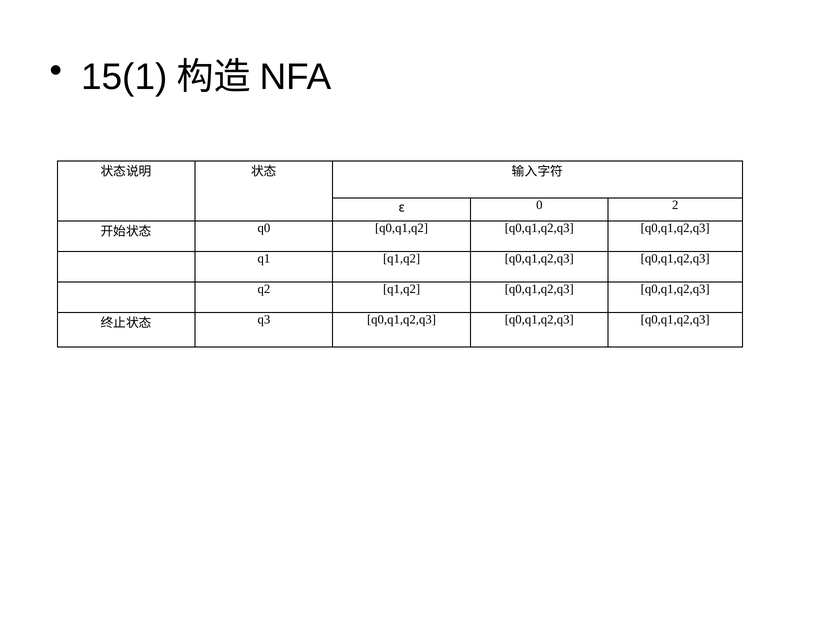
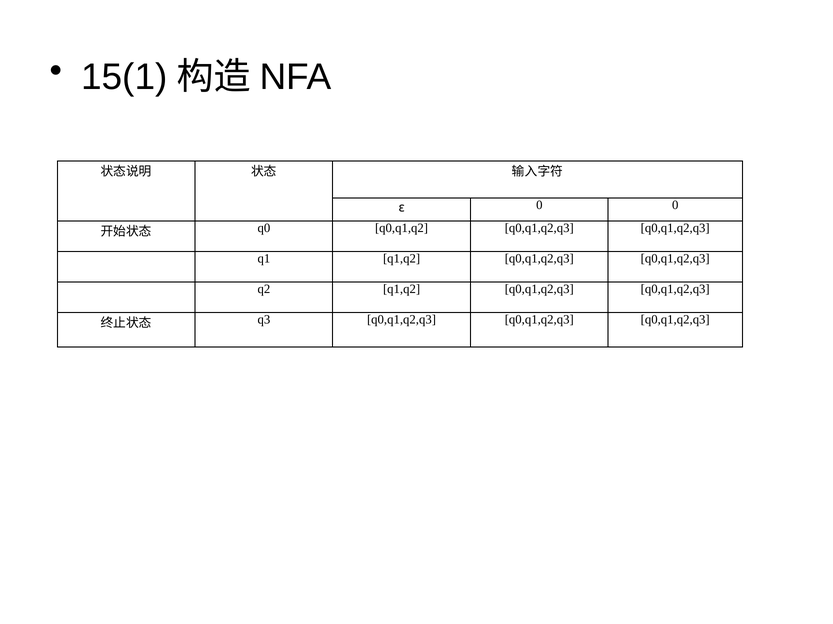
0 2: 2 -> 0
